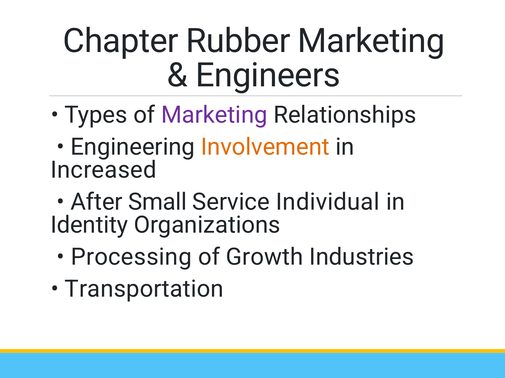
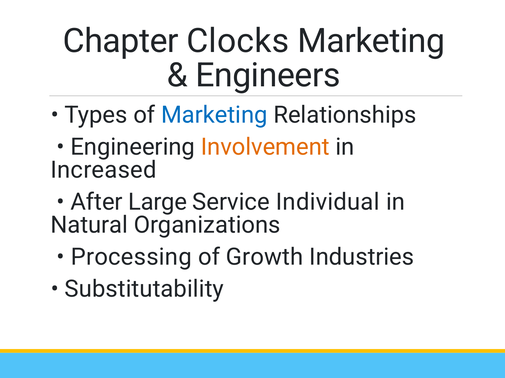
Rubber: Rubber -> Clocks
Marketing at (214, 115) colour: purple -> blue
Small: Small -> Large
Identity: Identity -> Natural
Transportation: Transportation -> Substitutability
